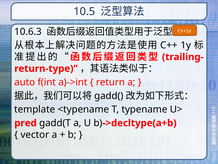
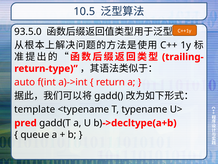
10.6.3: 10.6.3 -> 93.5.0
vector: vector -> queue
